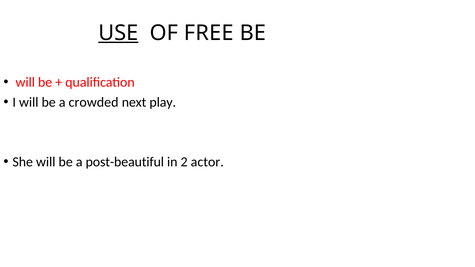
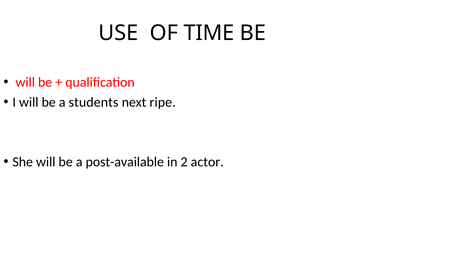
USE underline: present -> none
FREE: FREE -> TIME
crowded: crowded -> students
play: play -> ripe
post-beautiful: post-beautiful -> post-available
